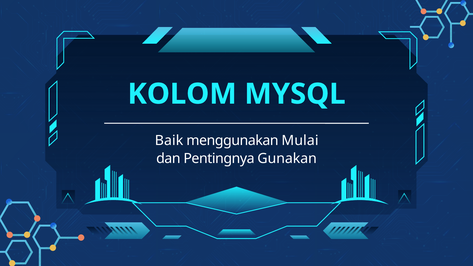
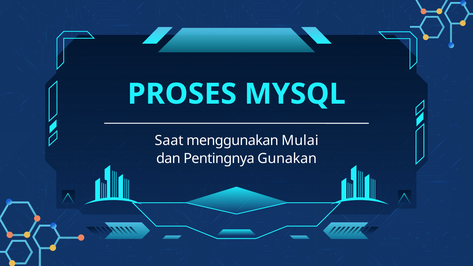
KOLOM: KOLOM -> PROSES
Baik: Baik -> Saat
